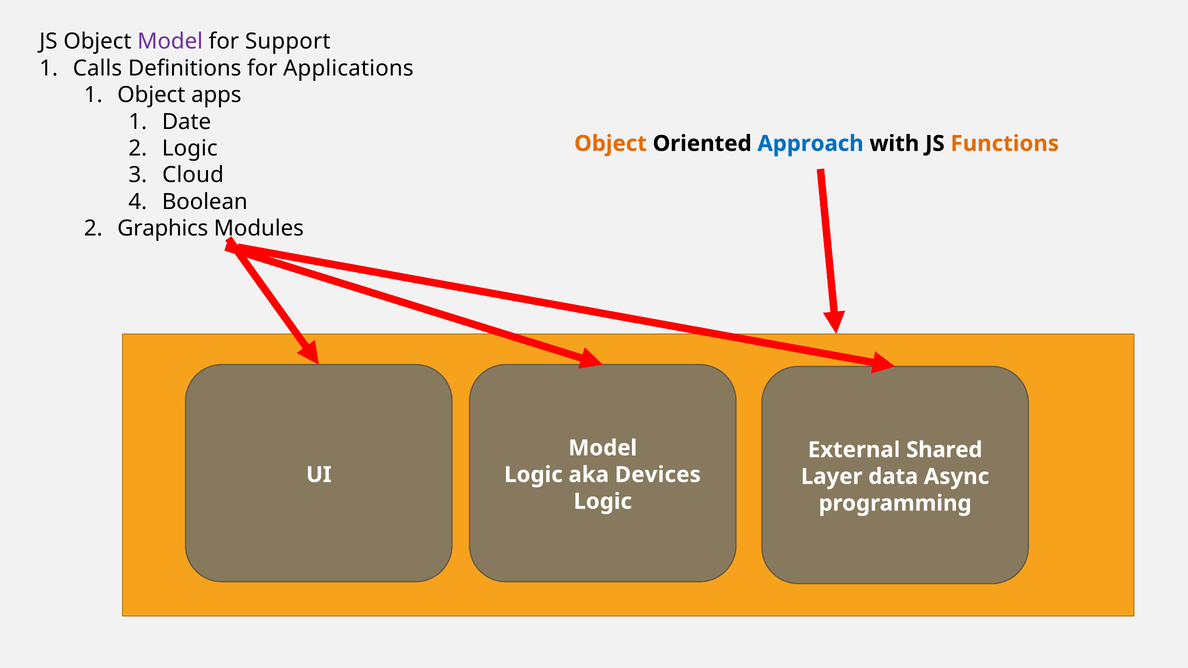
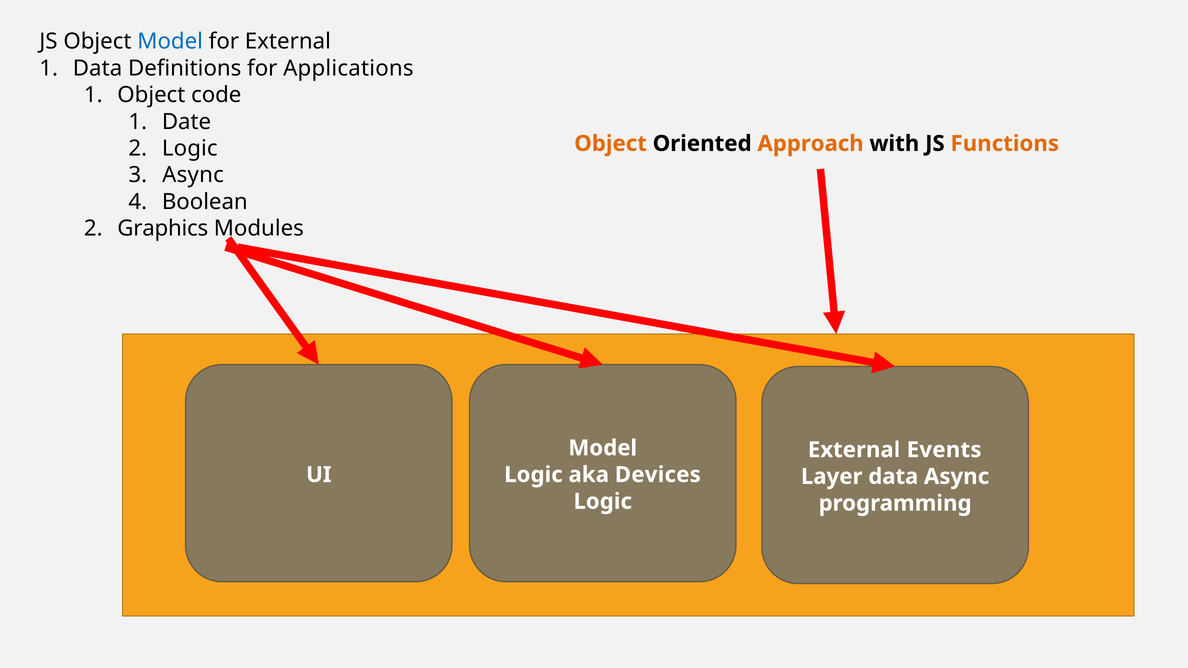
Model at (170, 42) colour: purple -> blue
for Support: Support -> External
Calls at (97, 68): Calls -> Data
apps: apps -> code
Approach colour: blue -> orange
Cloud at (193, 175): Cloud -> Async
Shared: Shared -> Events
